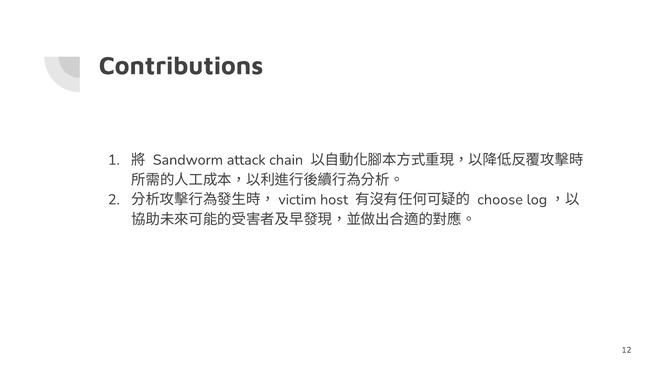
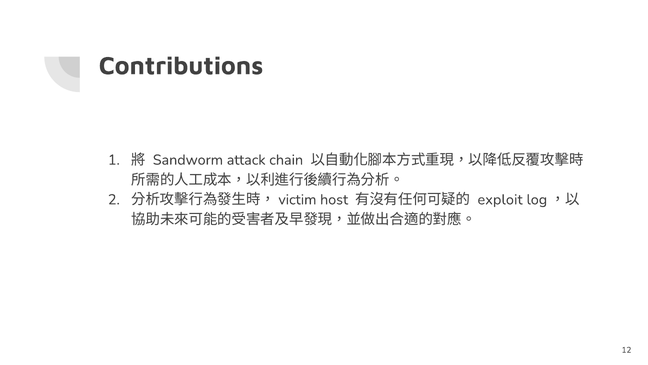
choose: choose -> exploit
